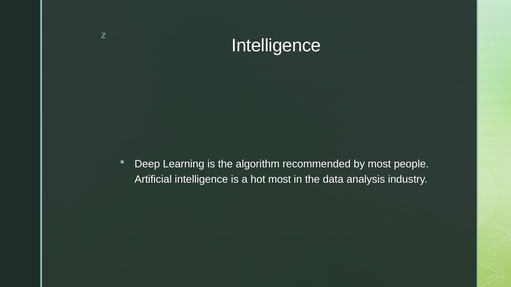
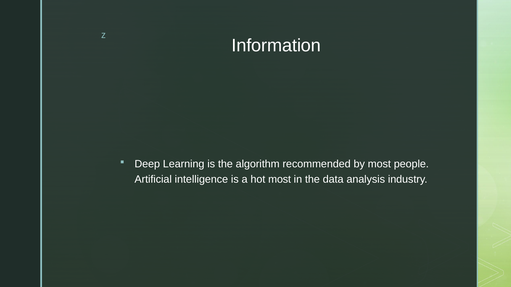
Intelligence at (276, 45): Intelligence -> Information
